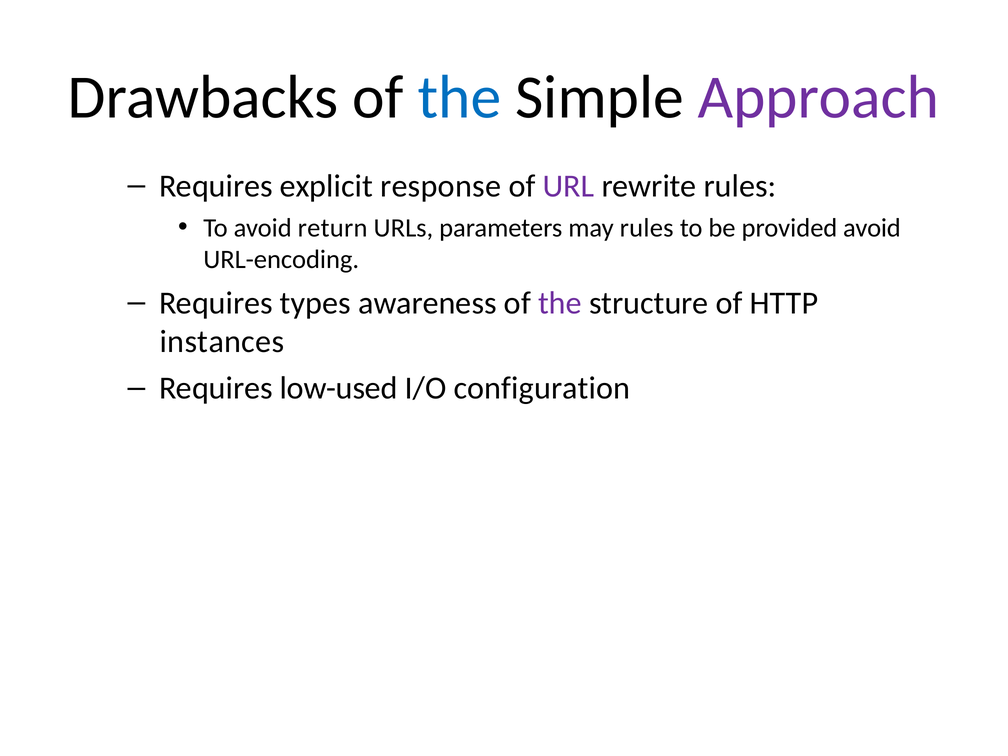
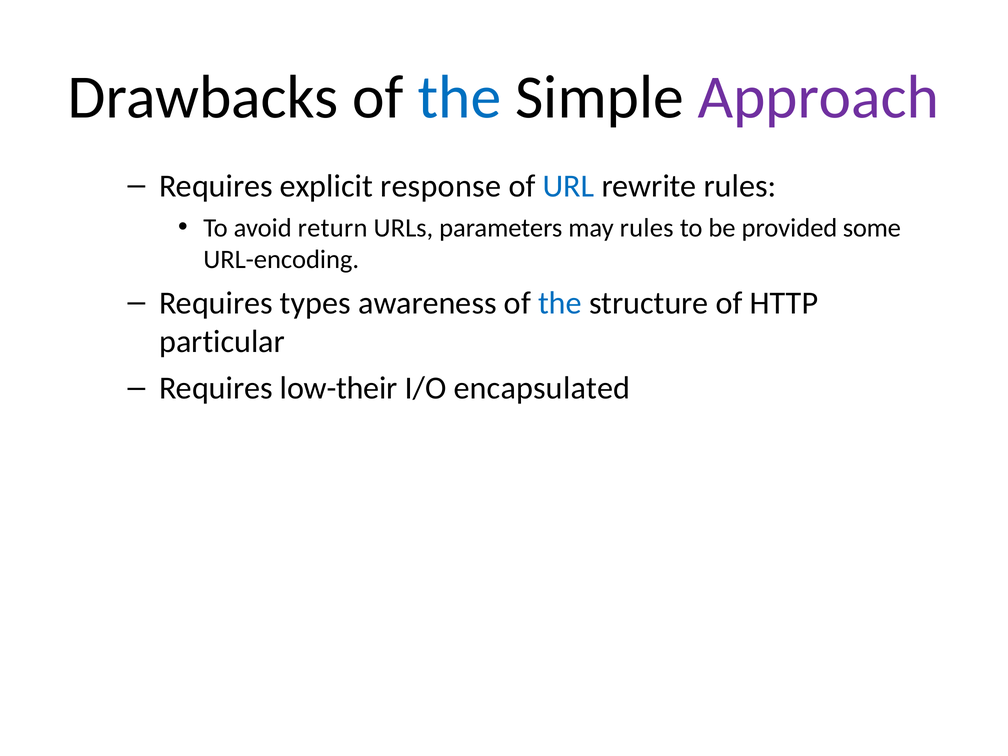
URL colour: purple -> blue
provided avoid: avoid -> some
the at (560, 303) colour: purple -> blue
instances: instances -> particular
low-used: low-used -> low-their
configuration: configuration -> encapsulated
